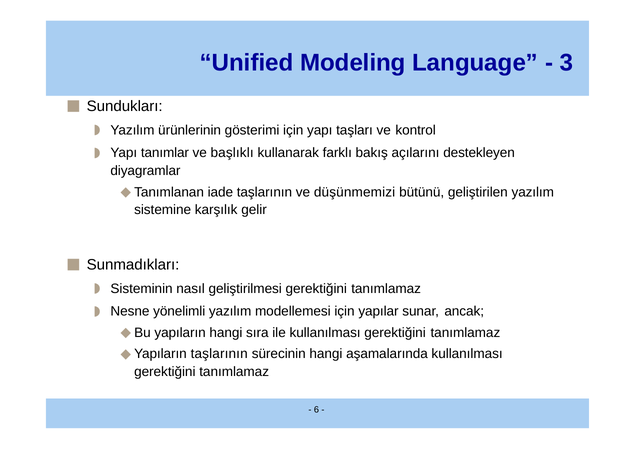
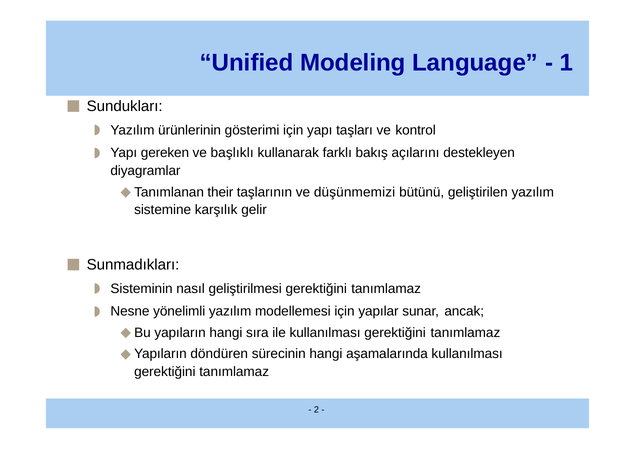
3: 3 -> 1
tanımlar: tanımlar -> gereken
iade: iade -> their
taşlarının at (219, 354): taşlarının -> döndüren
6: 6 -> 2
